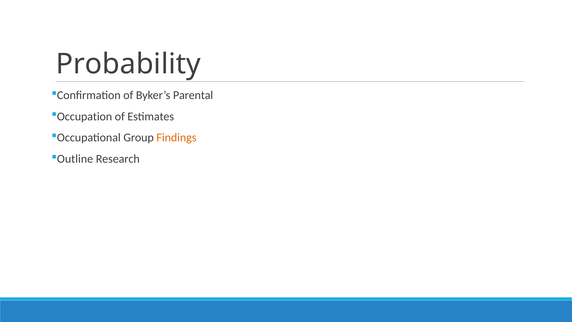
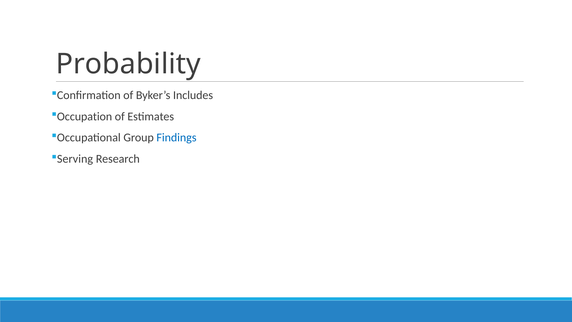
Parental: Parental -> Includes
Findings colour: orange -> blue
Outline: Outline -> Serving
